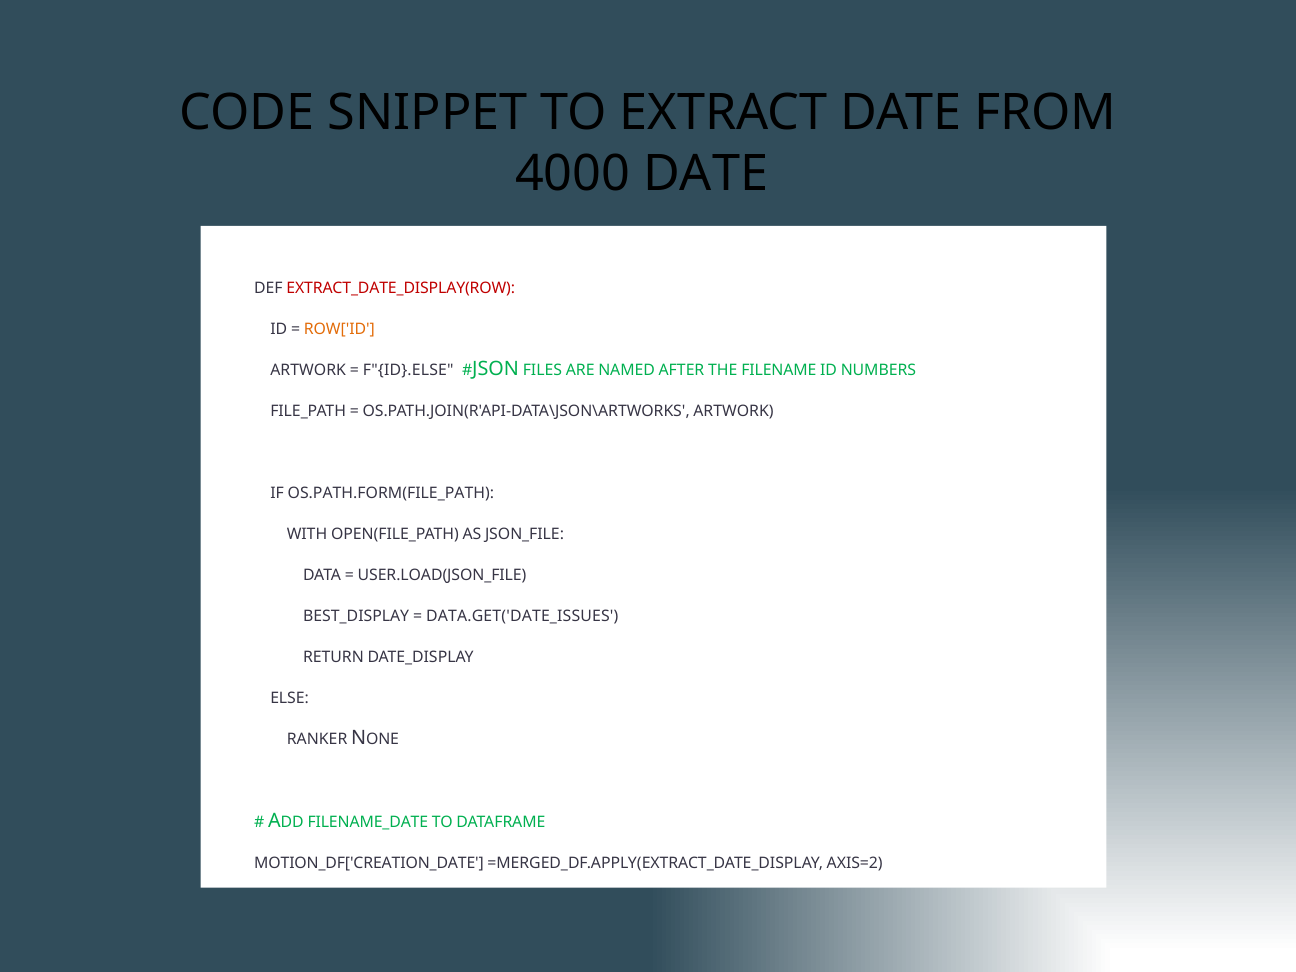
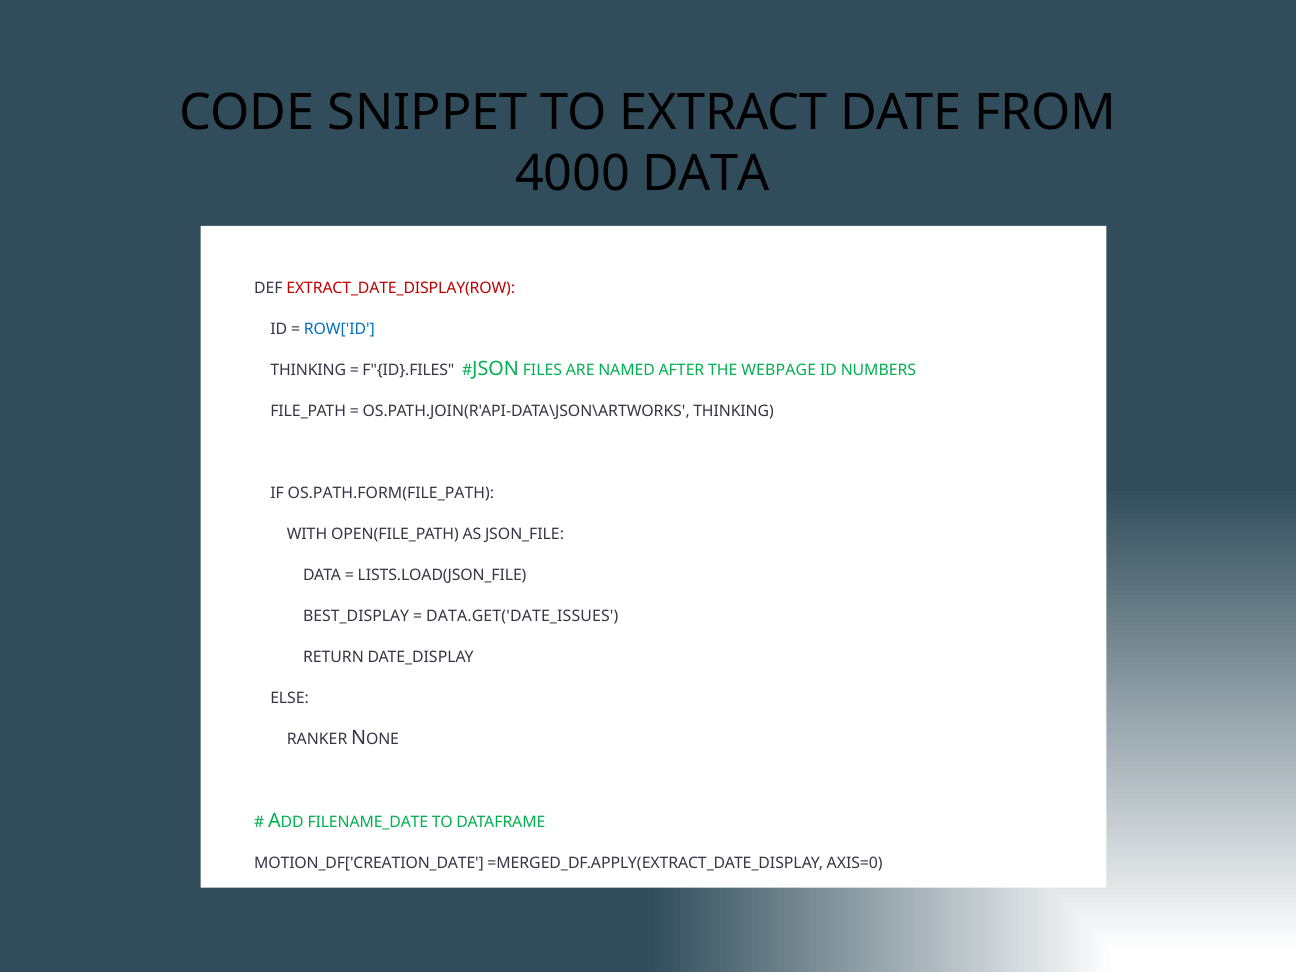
4000 DATE: DATE -> DATA
ROW['ID colour: orange -> blue
ARTWORK at (308, 370): ARTWORK -> THINKING
F"{ID}.ELSE: F"{ID}.ELSE -> F"{ID}.FILES
FILENAME: FILENAME -> WEBPAGE
OS.PATH.JOIN(R'API-DATA\JSON\ARTWORKS ARTWORK: ARTWORK -> THINKING
USER.LOAD(JSON_FILE: USER.LOAD(JSON_FILE -> LISTS.LOAD(JSON_FILE
AXIS=2: AXIS=2 -> AXIS=0
